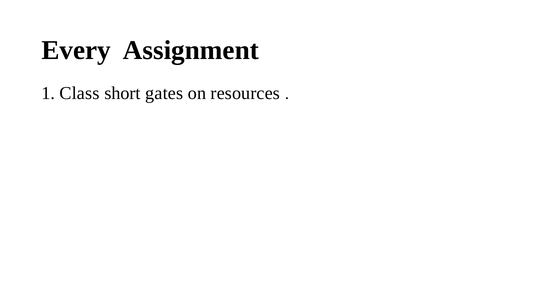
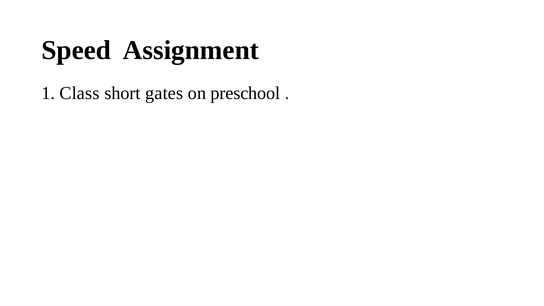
Every: Every -> Speed
resources: resources -> preschool
